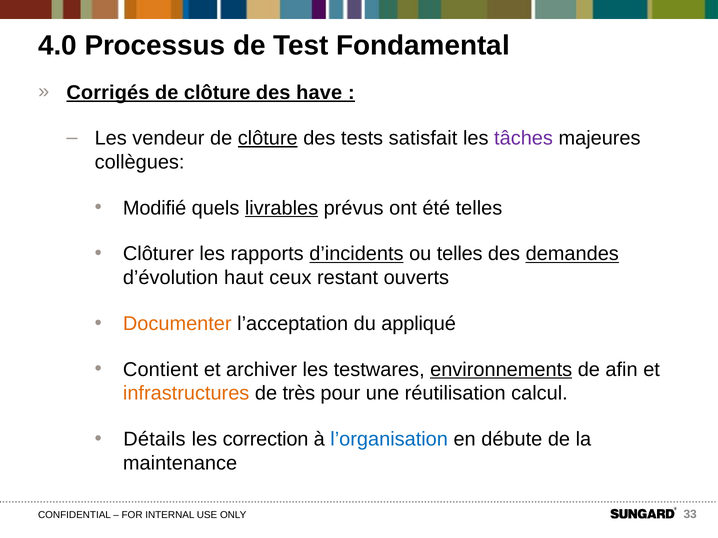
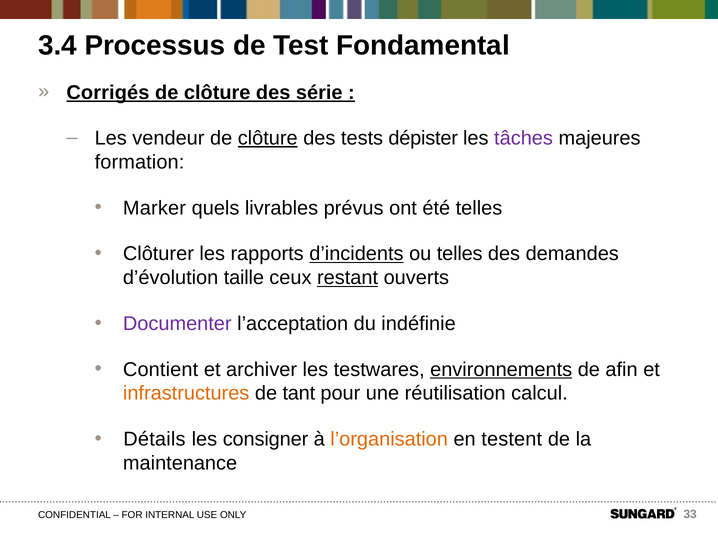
4.0: 4.0 -> 3.4
have: have -> série
satisfait: satisfait -> dépister
collègues: collègues -> formation
Modifié: Modifié -> Marker
livrables underline: present -> none
demandes underline: present -> none
haut: haut -> taille
restant underline: none -> present
Documenter colour: orange -> purple
appliqué: appliqué -> indéfinie
très: très -> tant
correction: correction -> consigner
l’organisation colour: blue -> orange
débute: débute -> testent
